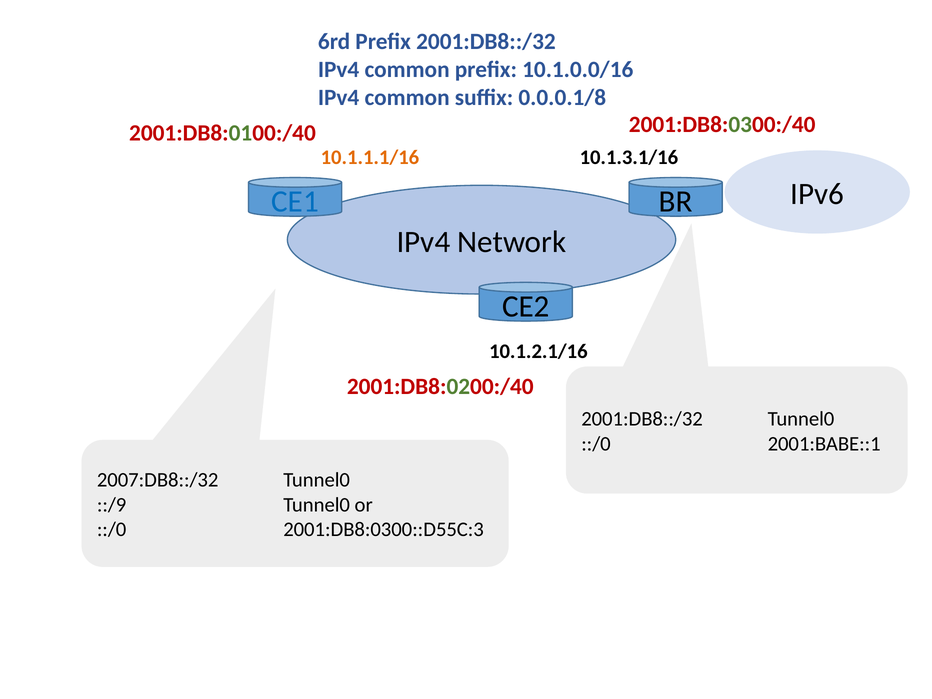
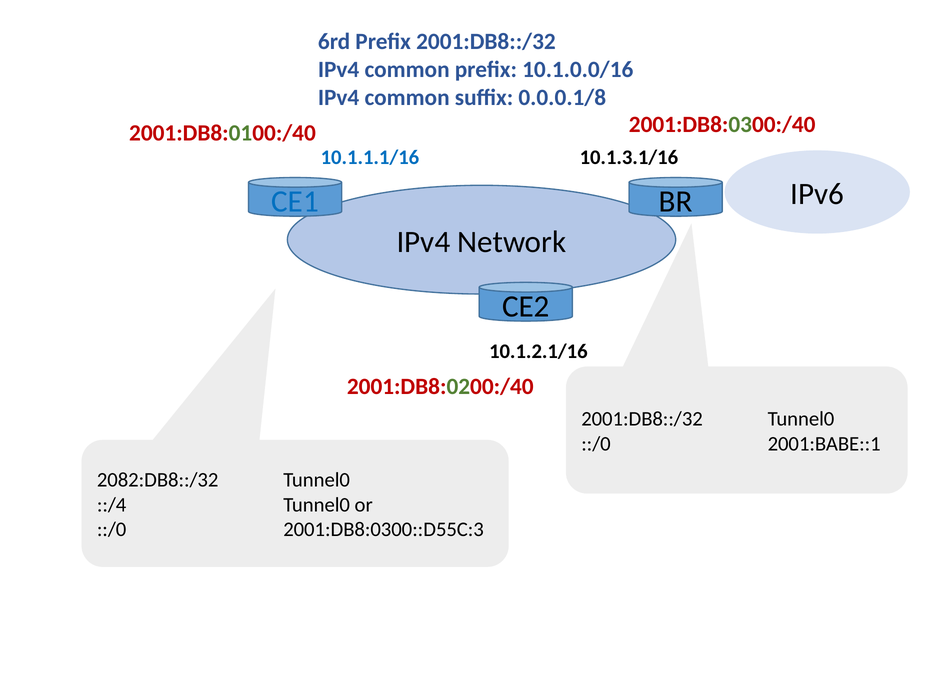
10.1.1.1/16 colour: orange -> blue
2007:DB8::/32: 2007:DB8::/32 -> 2082:DB8::/32
::/9: ::/9 -> ::/4
